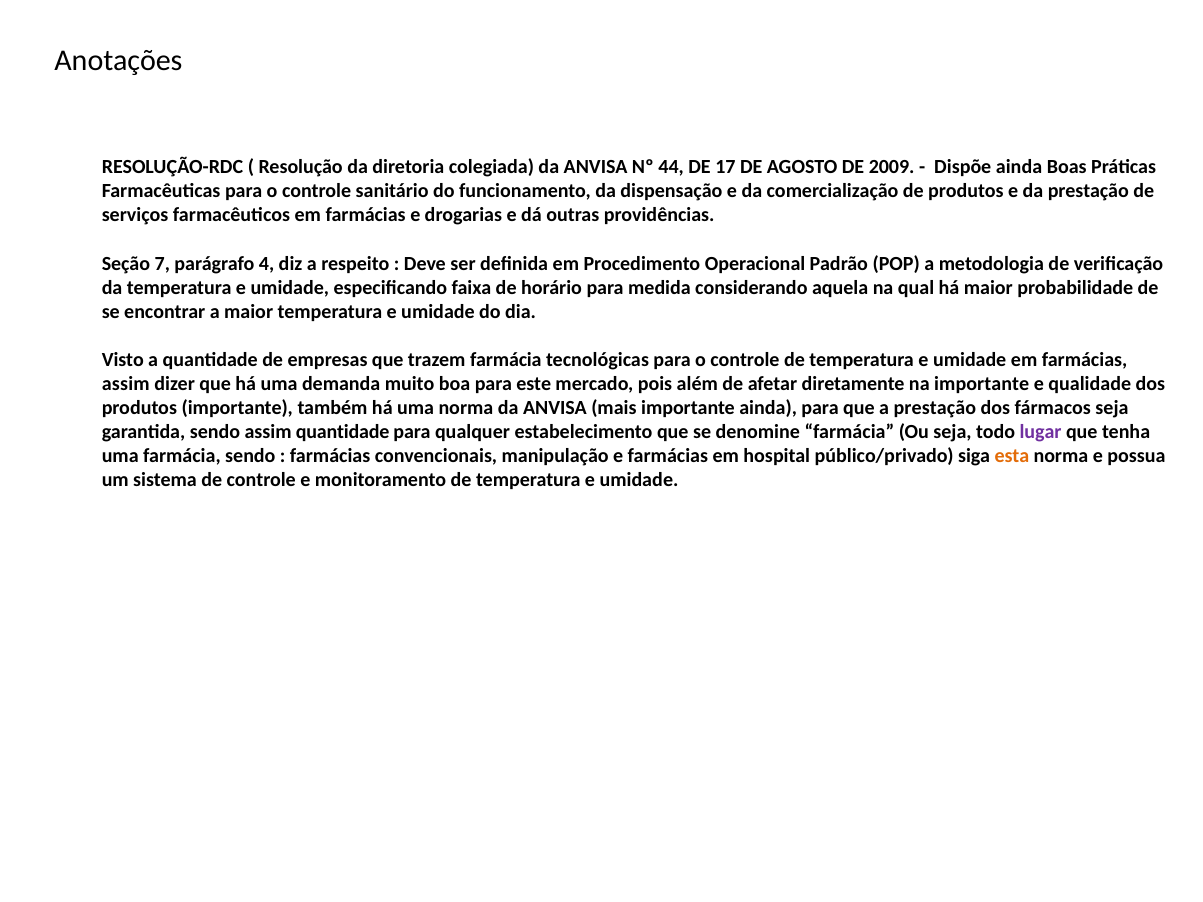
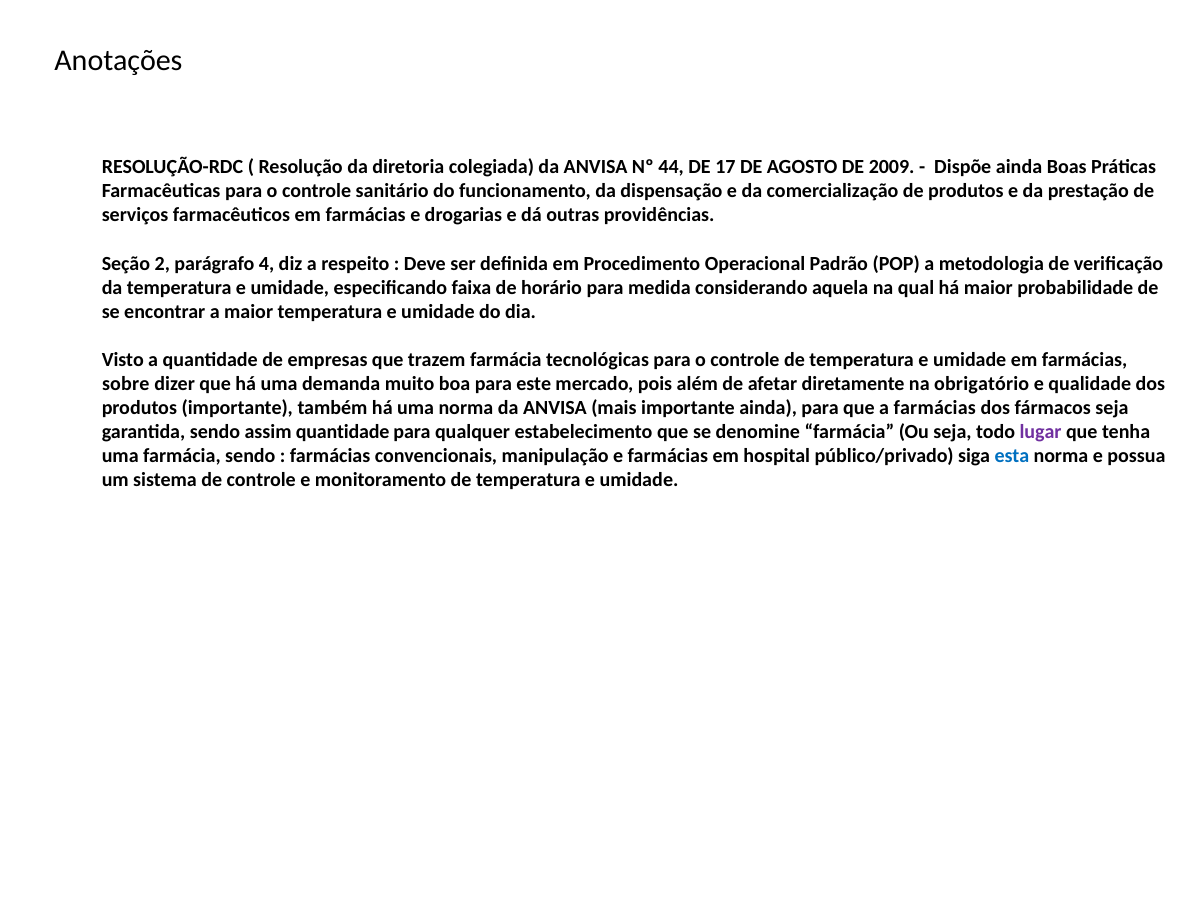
7: 7 -> 2
assim at (126, 384): assim -> sobre
na importante: importante -> obrigatório
a prestação: prestação -> farmácias
esta colour: orange -> blue
